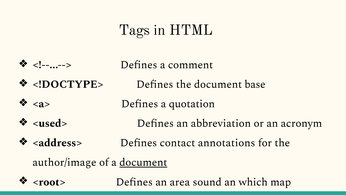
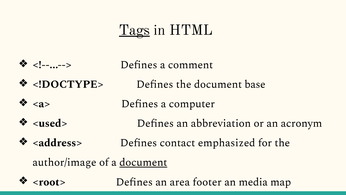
Tags underline: none -> present
quotation: quotation -> computer
annotations: annotations -> emphasized
sound: sound -> footer
which: which -> media
